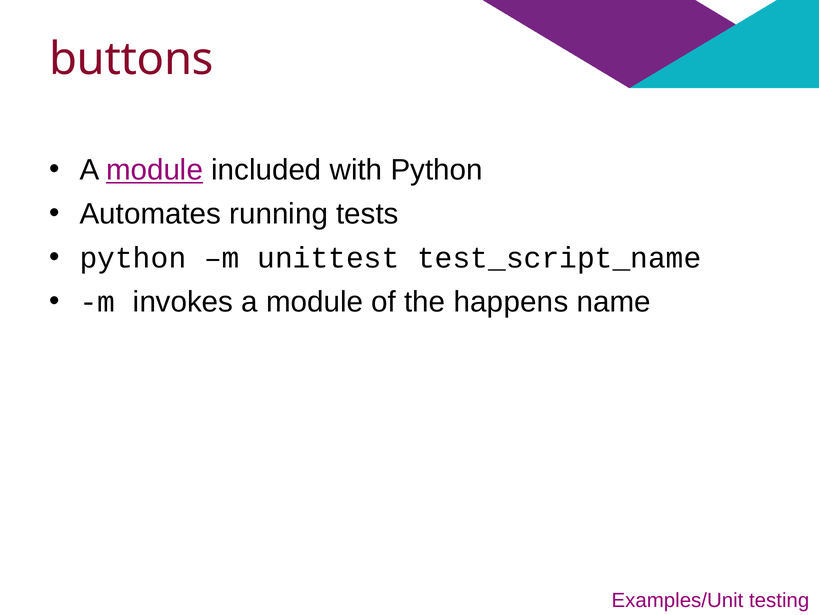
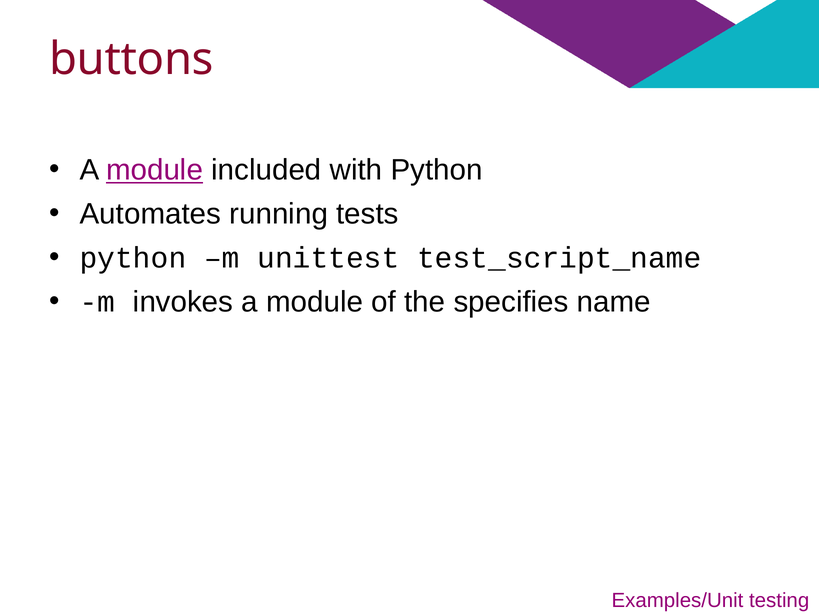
happens: happens -> specifies
